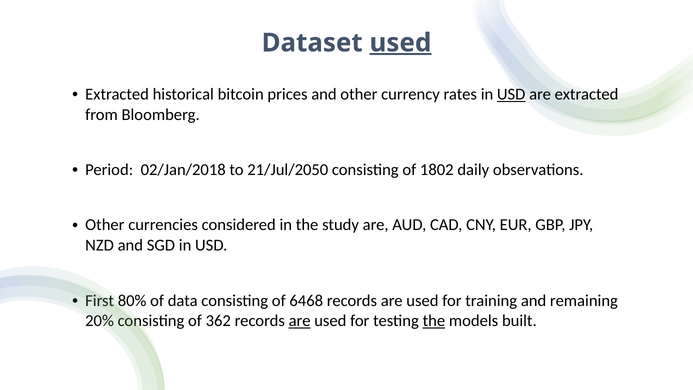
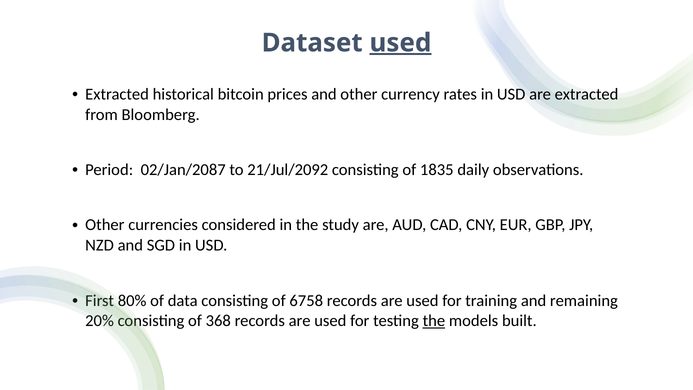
USD at (511, 94) underline: present -> none
02/Jan/2018: 02/Jan/2018 -> 02/Jan/2087
21/Jul/2050: 21/Jul/2050 -> 21/Jul/2092
1802: 1802 -> 1835
6468: 6468 -> 6758
362: 362 -> 368
are at (300, 321) underline: present -> none
